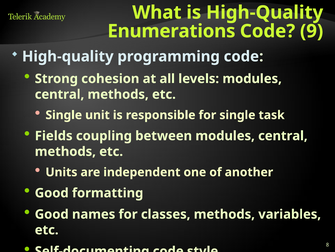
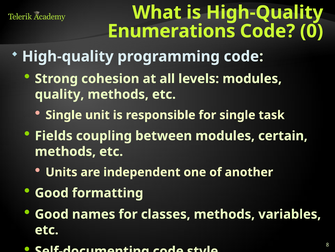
9: 9 -> 0
central at (60, 94): central -> quality
between modules central: central -> certain
